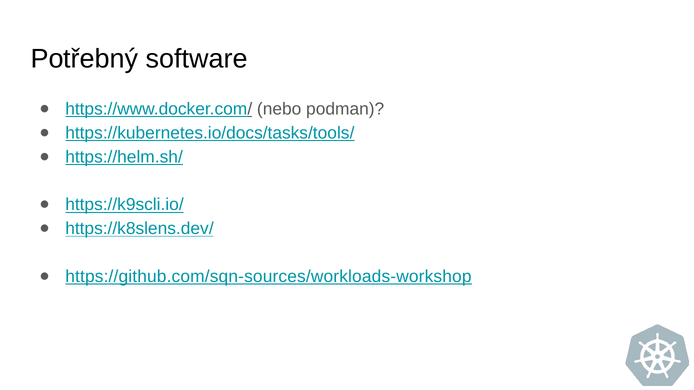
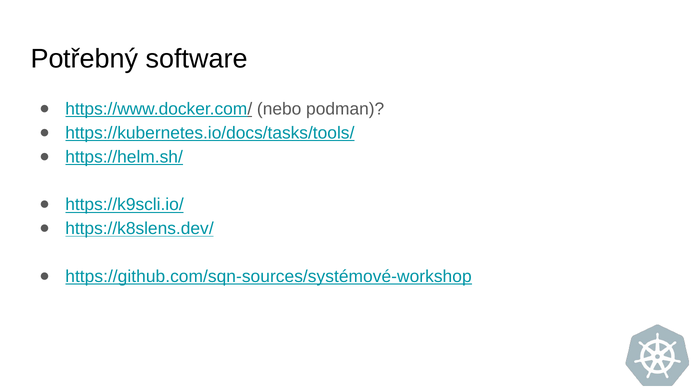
https://github.com/sqn-sources/workloads-workshop: https://github.com/sqn-sources/workloads-workshop -> https://github.com/sqn-sources/systémové-workshop
